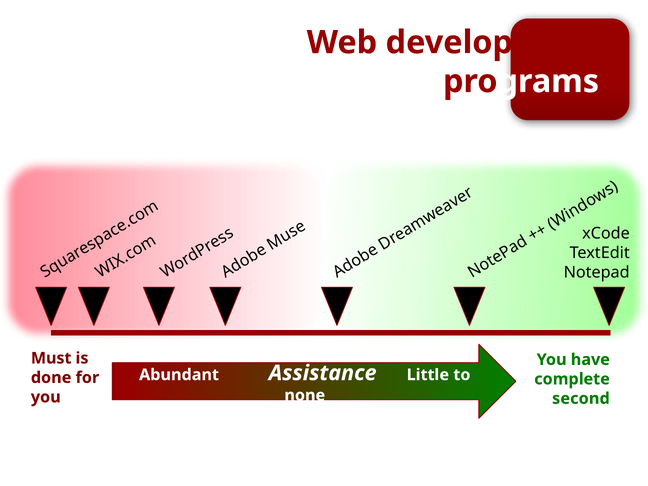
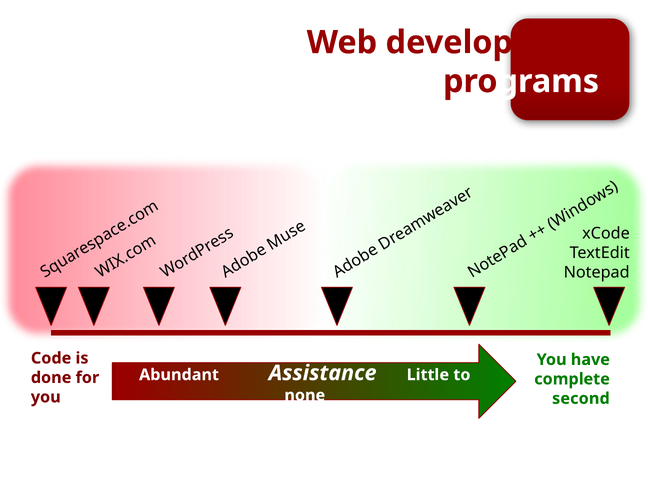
Must: Must -> Code
